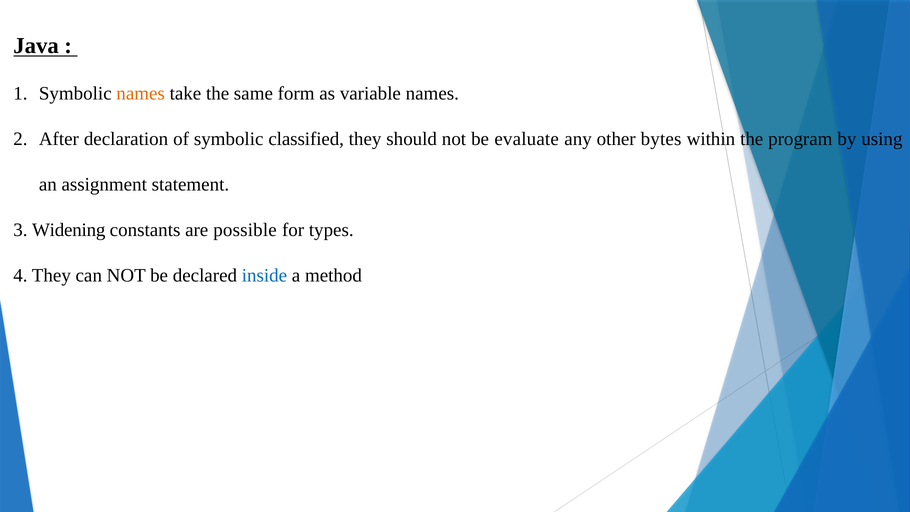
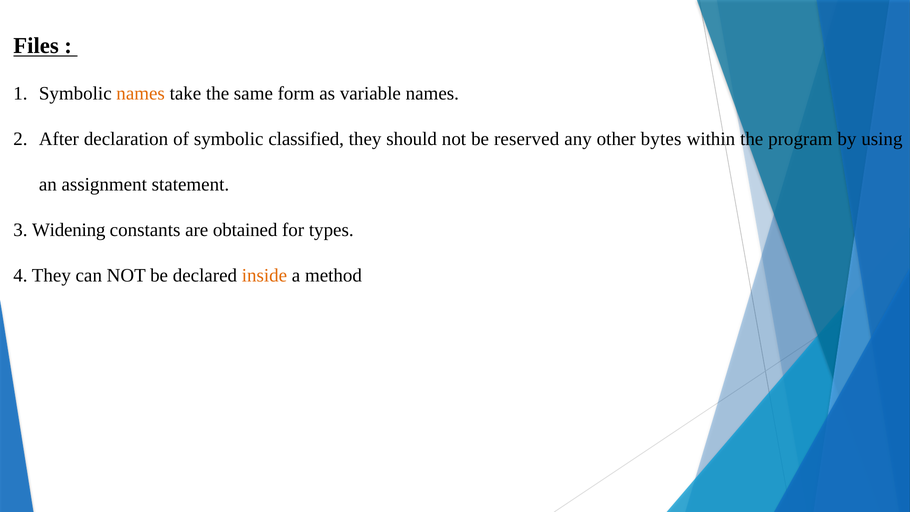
Java: Java -> Files
evaluate: evaluate -> reserved
possible: possible -> obtained
inside colour: blue -> orange
